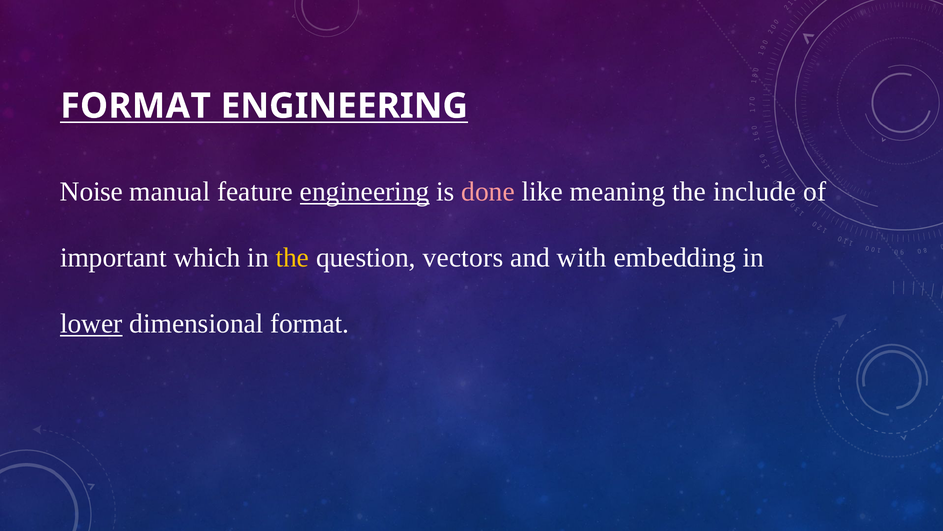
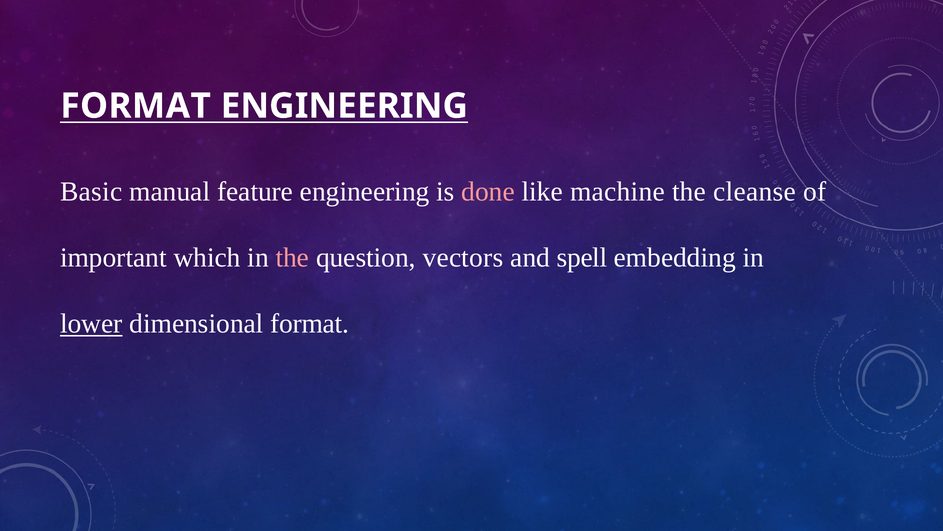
Noise: Noise -> Basic
engineering at (365, 192) underline: present -> none
meaning: meaning -> machine
include: include -> cleanse
the at (292, 258) colour: yellow -> pink
with: with -> spell
